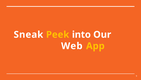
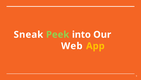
Peek colour: yellow -> light green
